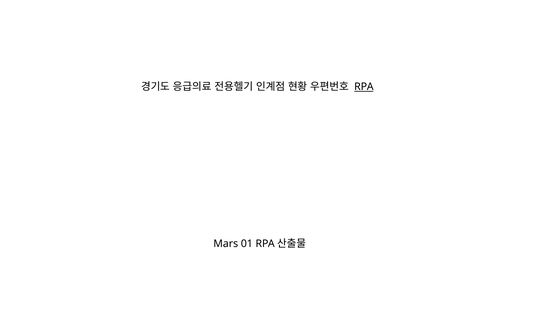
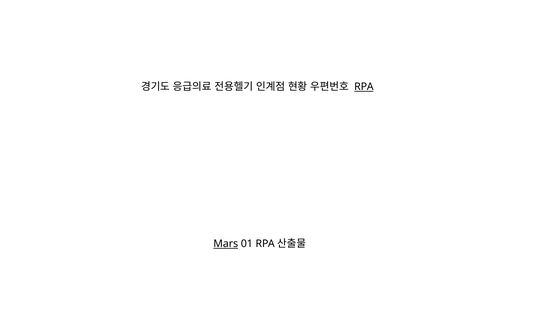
Mars underline: none -> present
